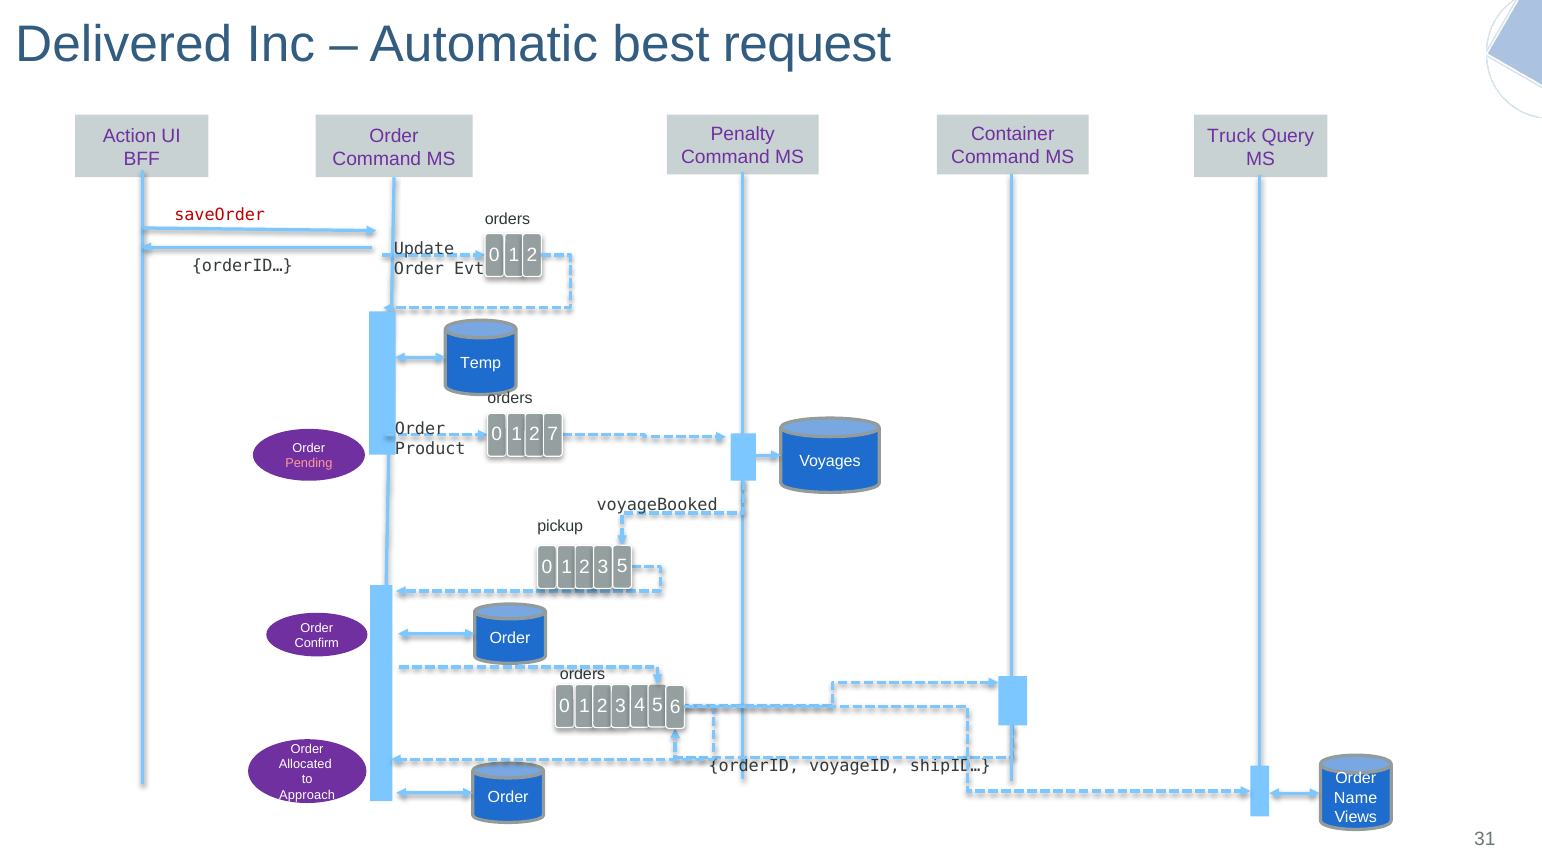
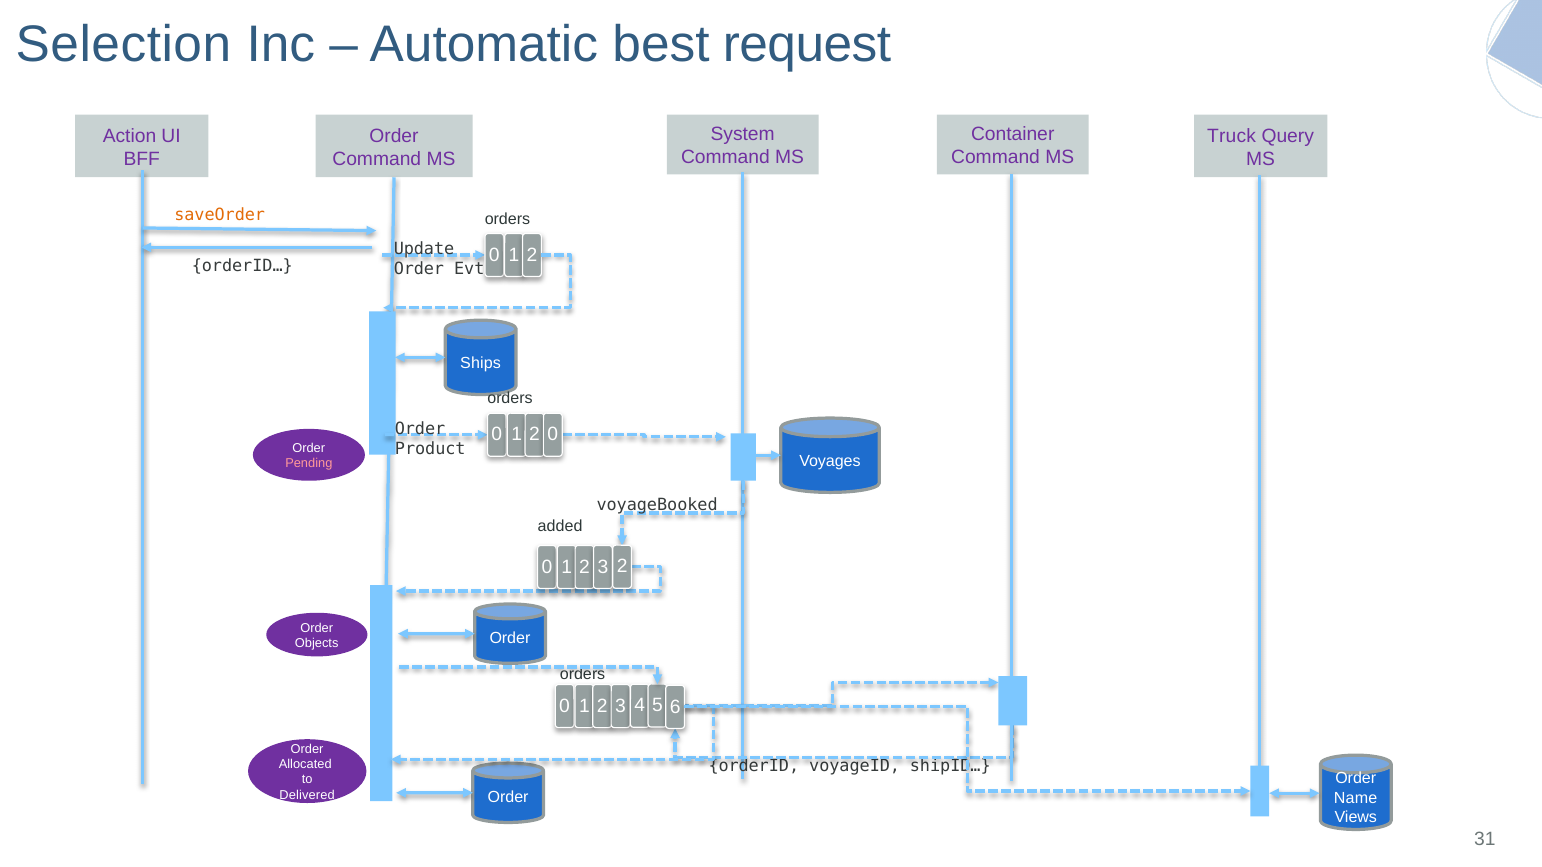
Delivered: Delivered -> Selection
Penalty: Penalty -> System
saveOrder colour: red -> orange
Temp: Temp -> Ships
7 at (553, 435): 7 -> 0
pickup: pickup -> added
5 at (622, 567): 5 -> 2
Confirm: Confirm -> Objects
Approach: Approach -> Delivered
